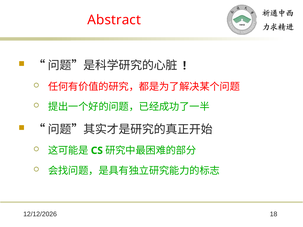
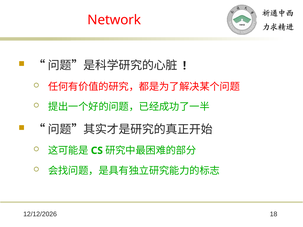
Abstract: Abstract -> Network
